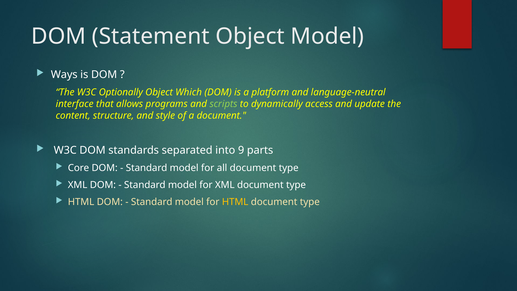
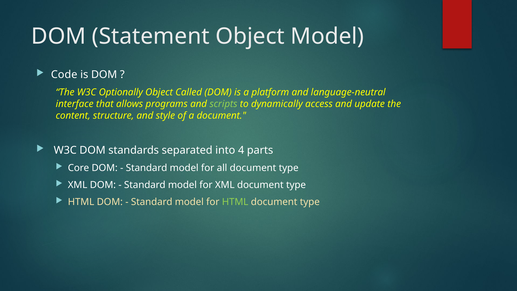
Ways: Ways -> Code
Which: Which -> Called
9: 9 -> 4
HTML at (235, 202) colour: yellow -> light green
